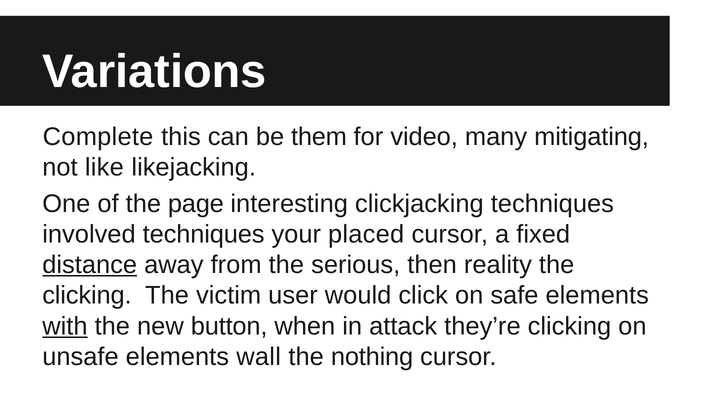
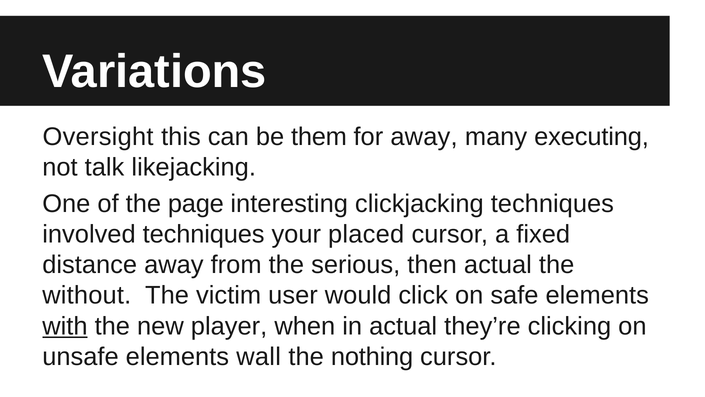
Complete: Complete -> Oversight
for video: video -> away
mitigating: mitigating -> executing
like: like -> talk
distance underline: present -> none
then reality: reality -> actual
clicking at (87, 295): clicking -> without
button: button -> player
in attack: attack -> actual
